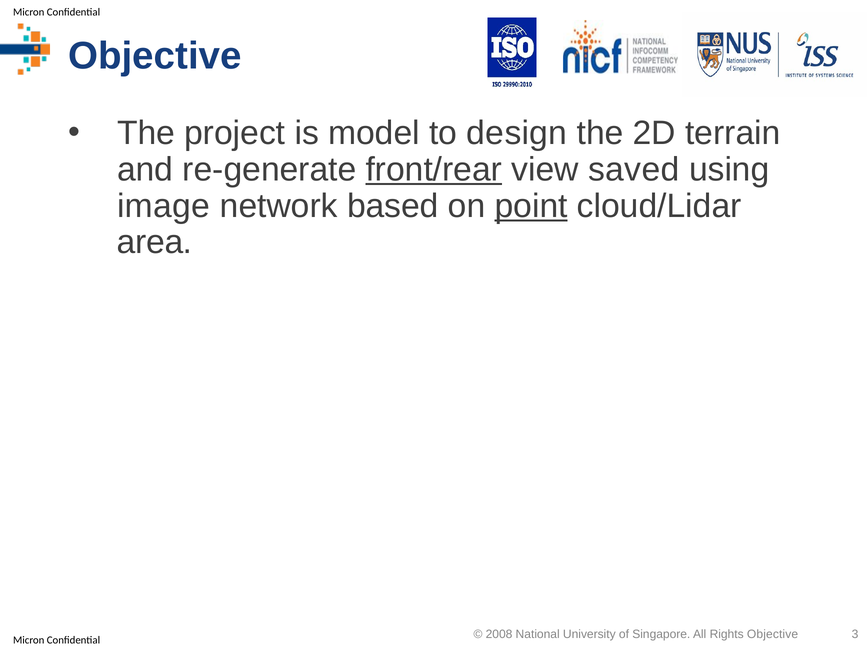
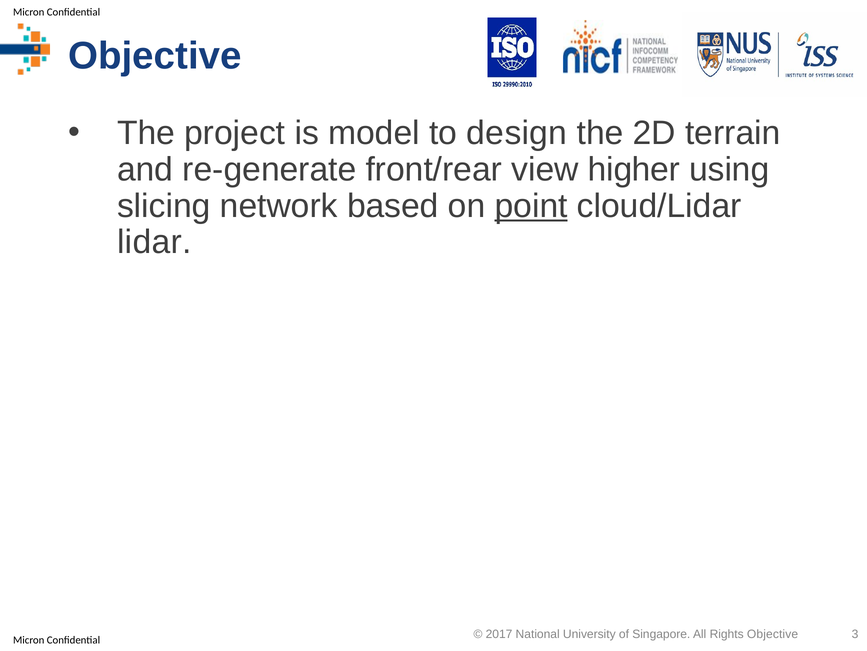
front/rear underline: present -> none
saved: saved -> higher
image: image -> slicing
area: area -> lidar
2008: 2008 -> 2017
